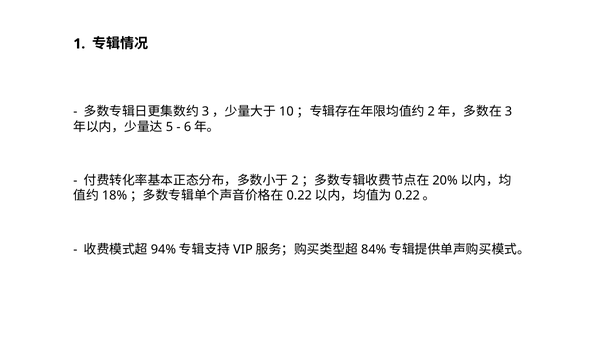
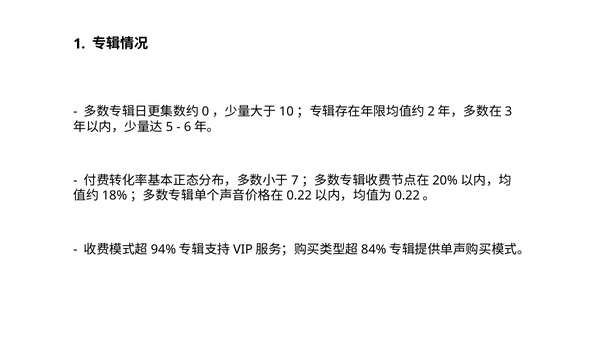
3 at (206, 112): 3 -> 0
2 at (295, 181): 2 -> 7
